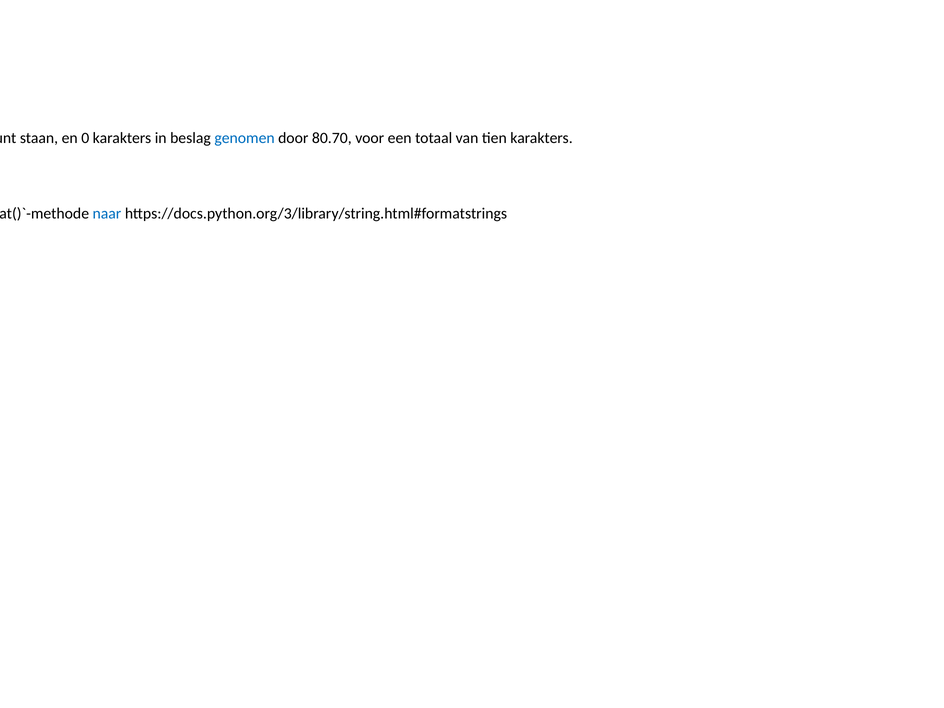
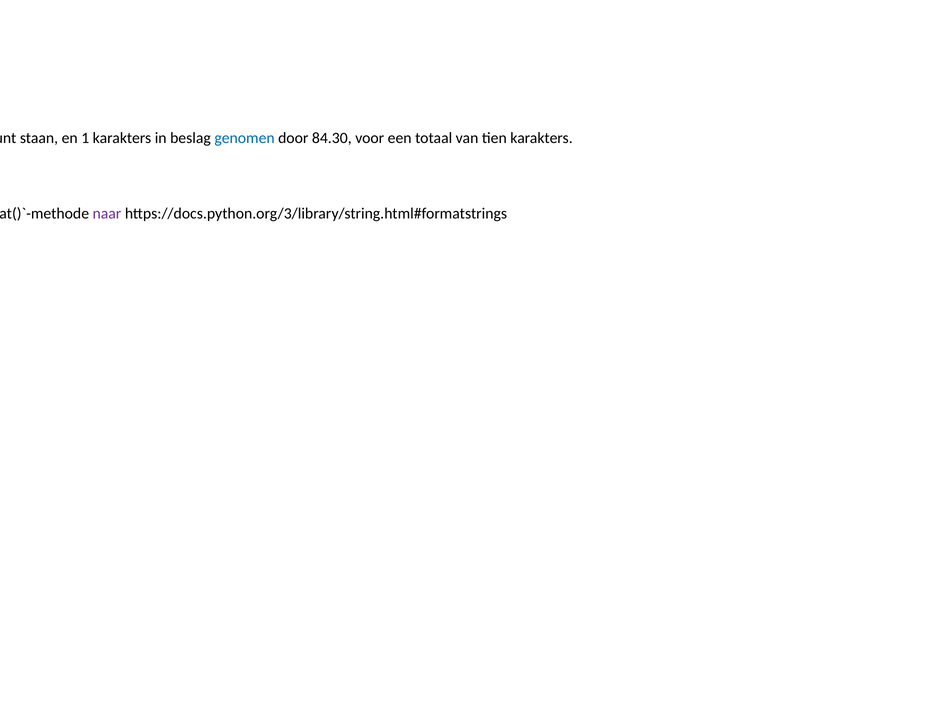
0: 0 -> 1
80.70: 80.70 -> 84.30
naar colour: blue -> purple
